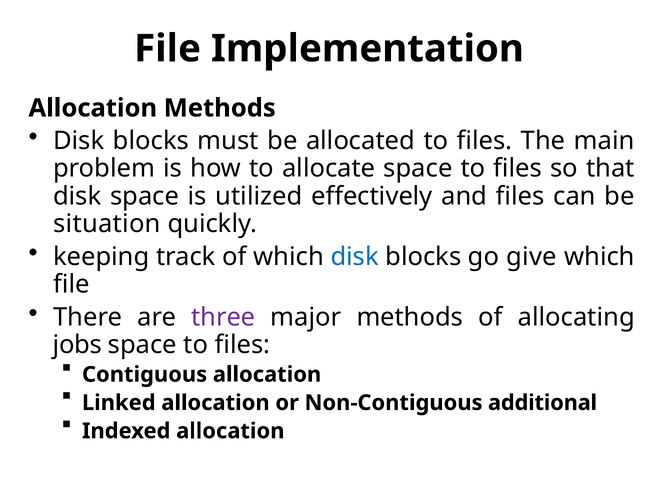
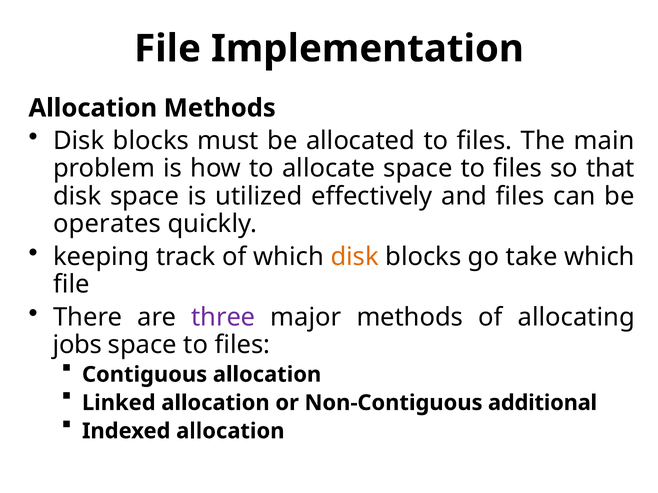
situation: situation -> operates
disk at (355, 257) colour: blue -> orange
give: give -> take
